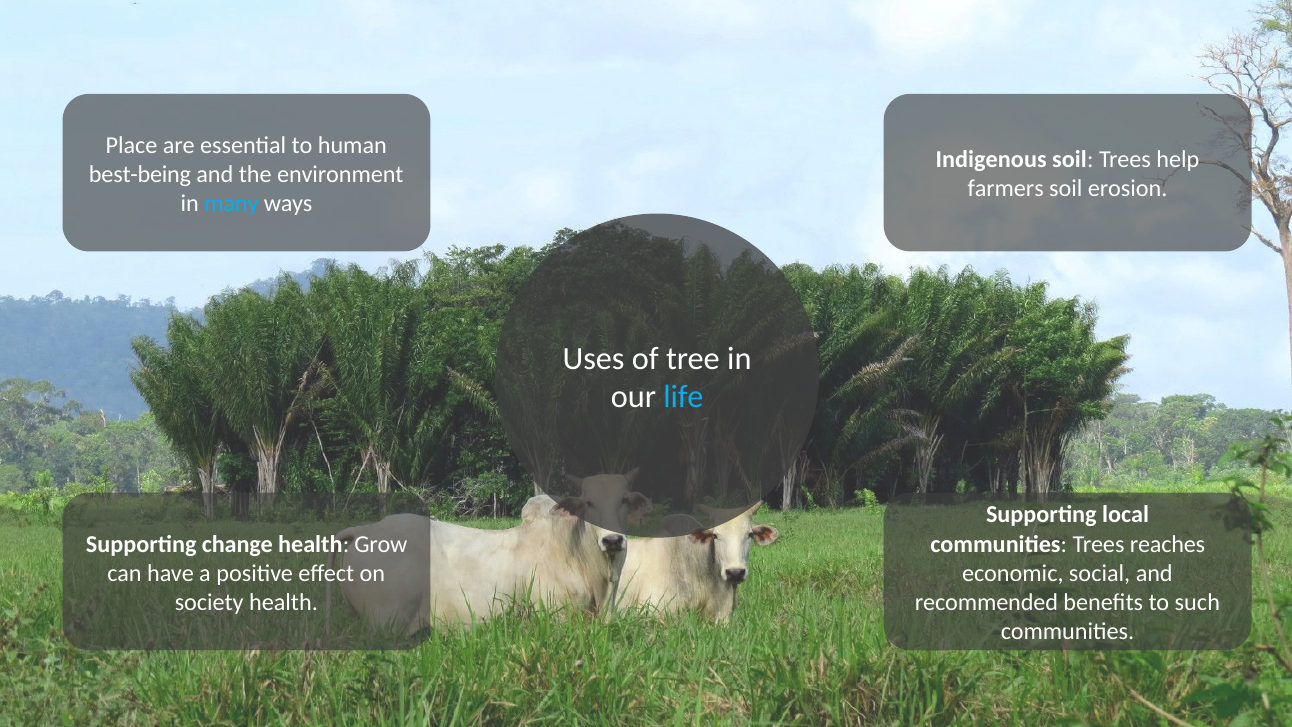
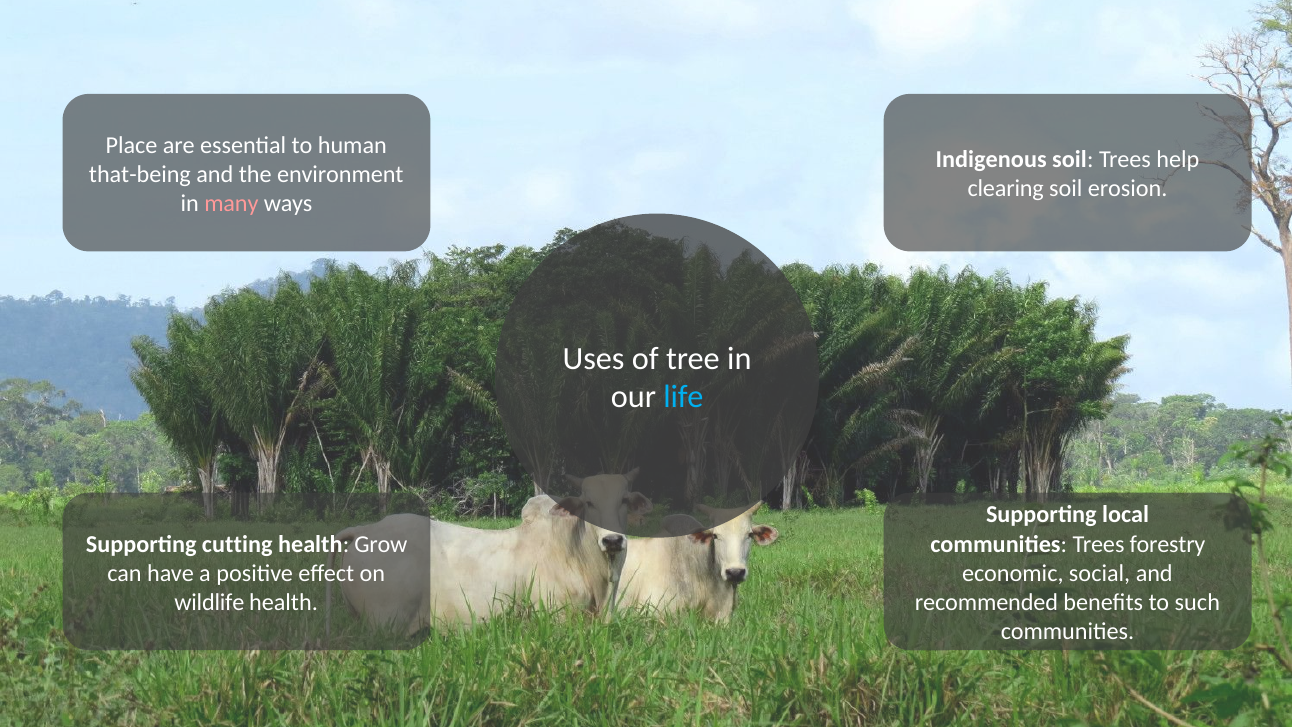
best-being: best-being -> that-being
farmers: farmers -> clearing
many colour: light blue -> pink
change: change -> cutting
reaches: reaches -> forestry
society: society -> wildlife
